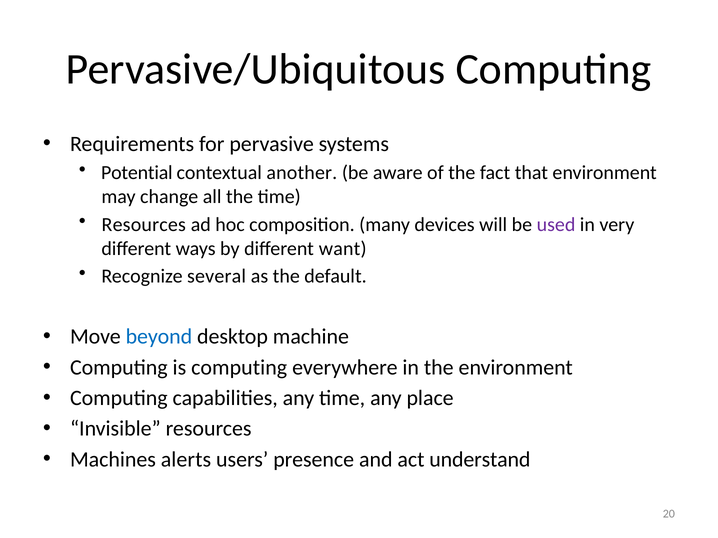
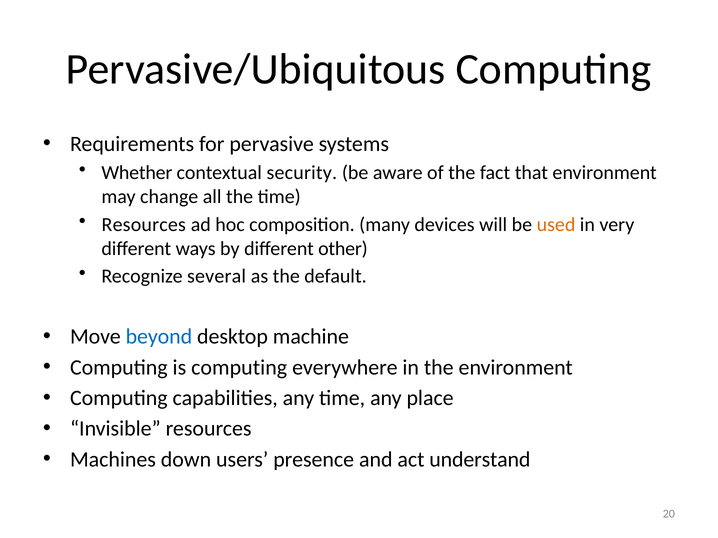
Potential: Potential -> Whether
another: another -> security
used colour: purple -> orange
want: want -> other
alerts: alerts -> down
